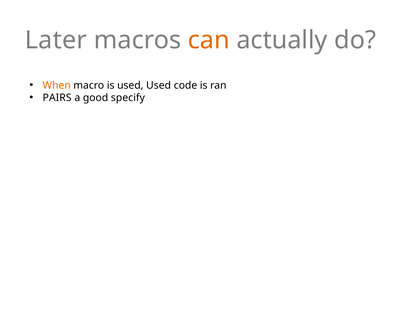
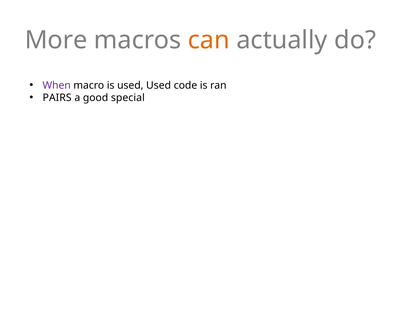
Later: Later -> More
When colour: orange -> purple
specify: specify -> special
